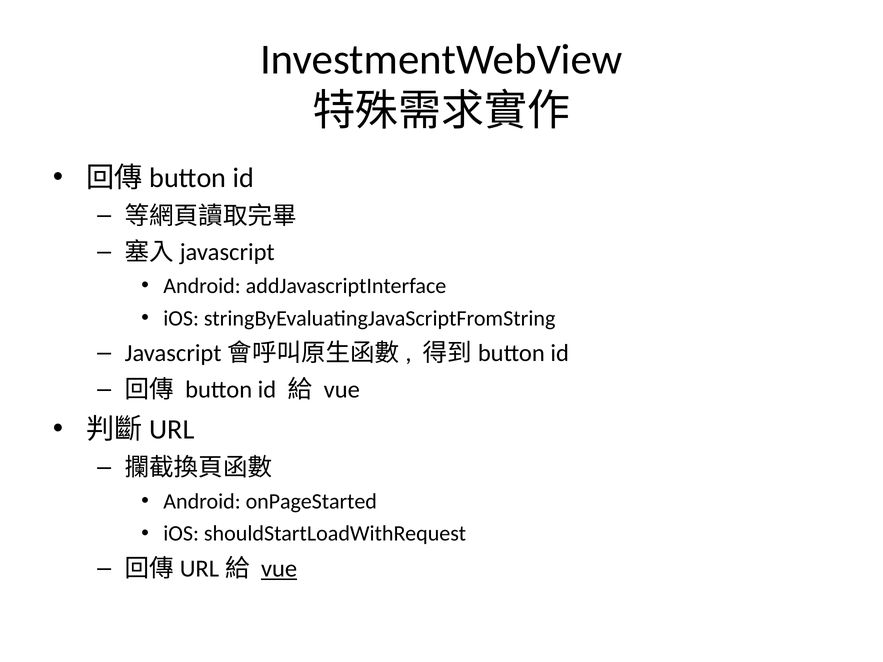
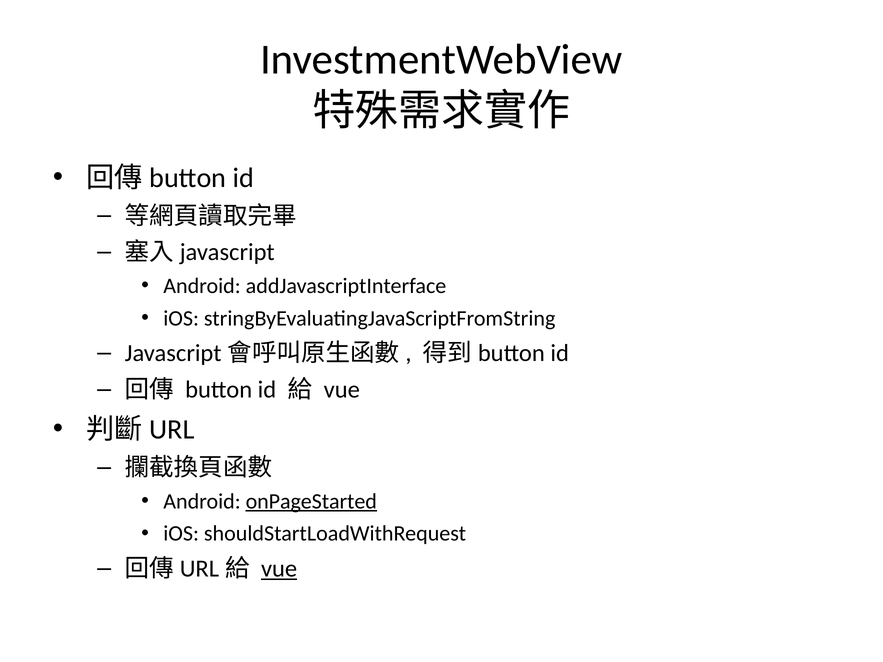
onPageStarted underline: none -> present
